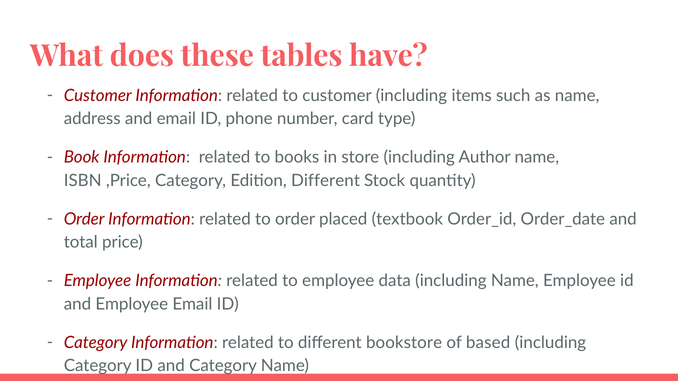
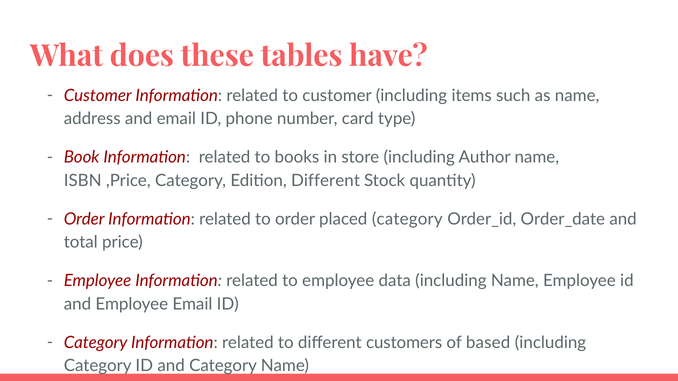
placed textbook: textbook -> category
bookstore: bookstore -> customers
